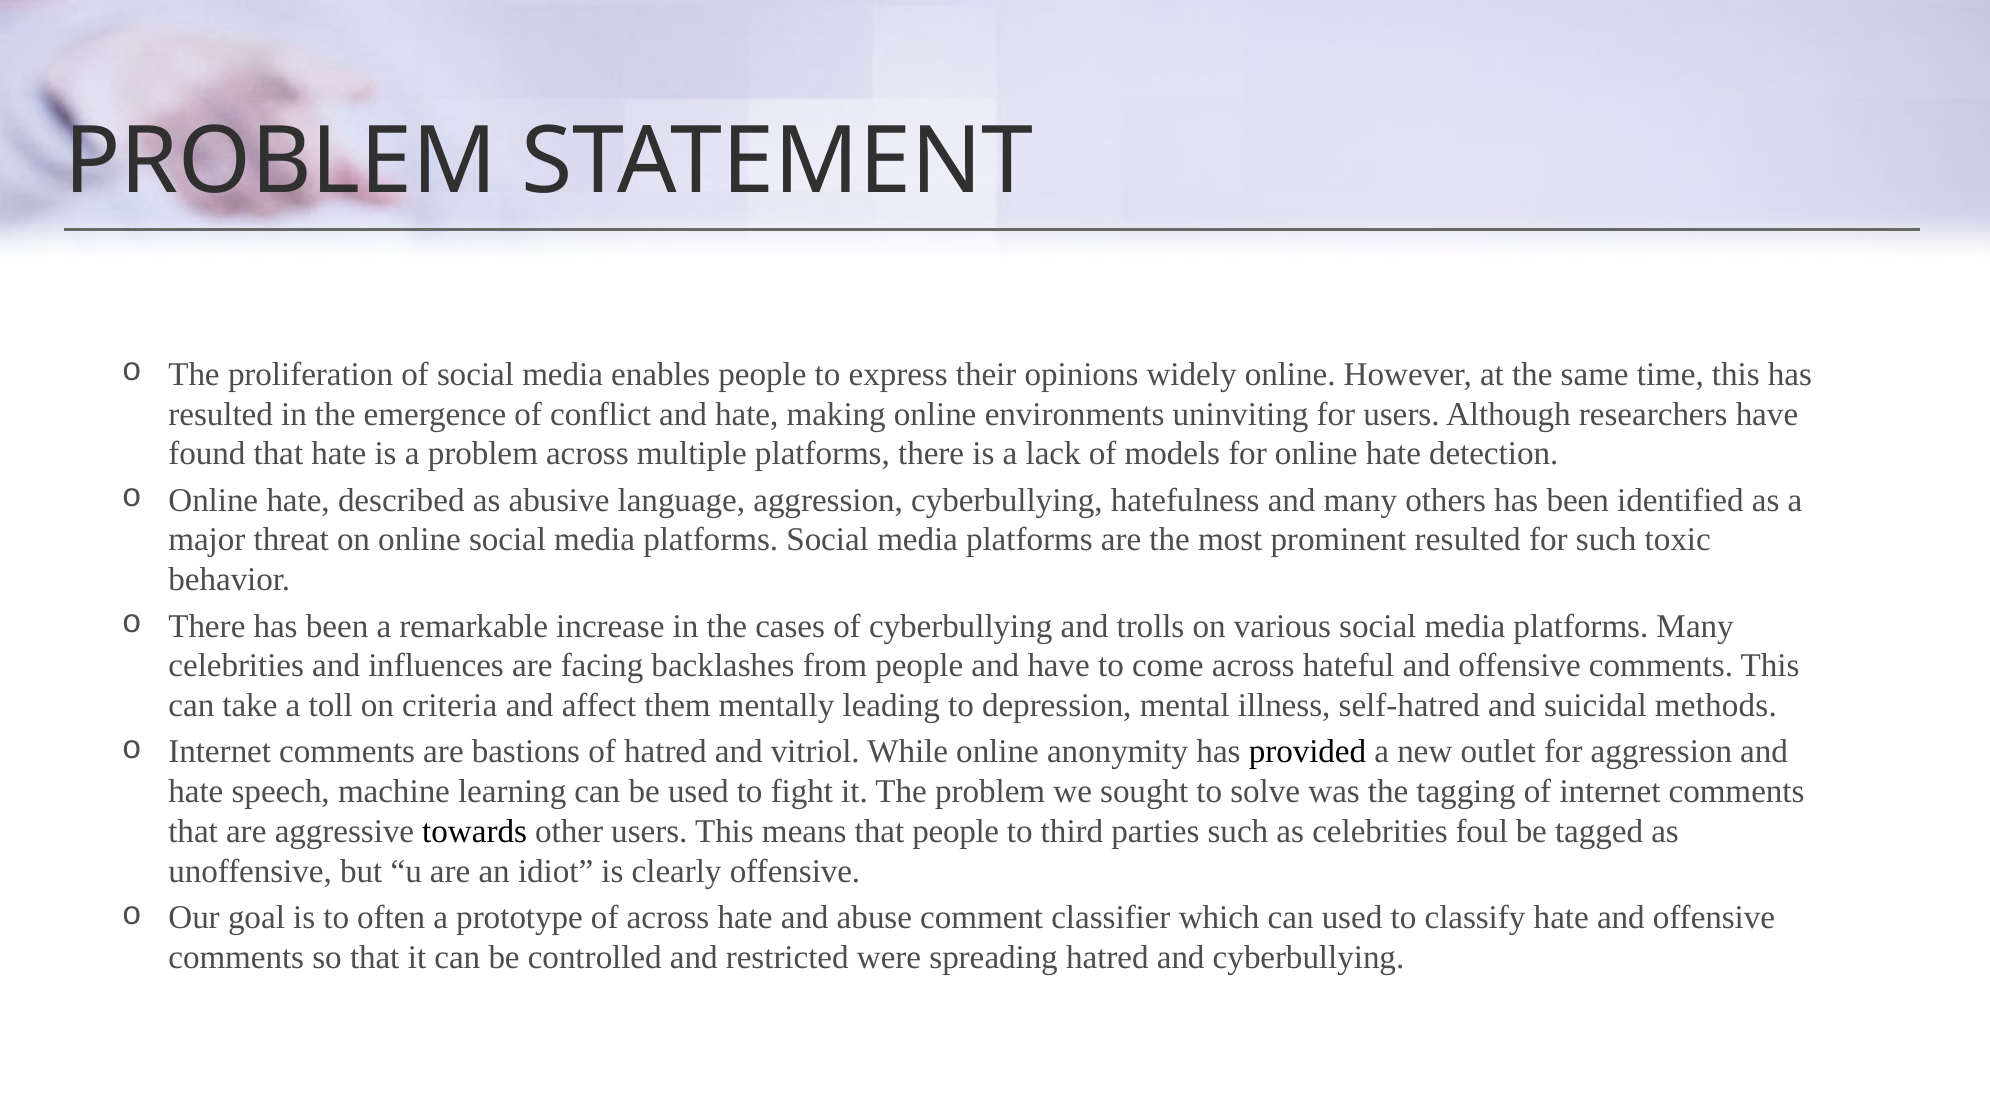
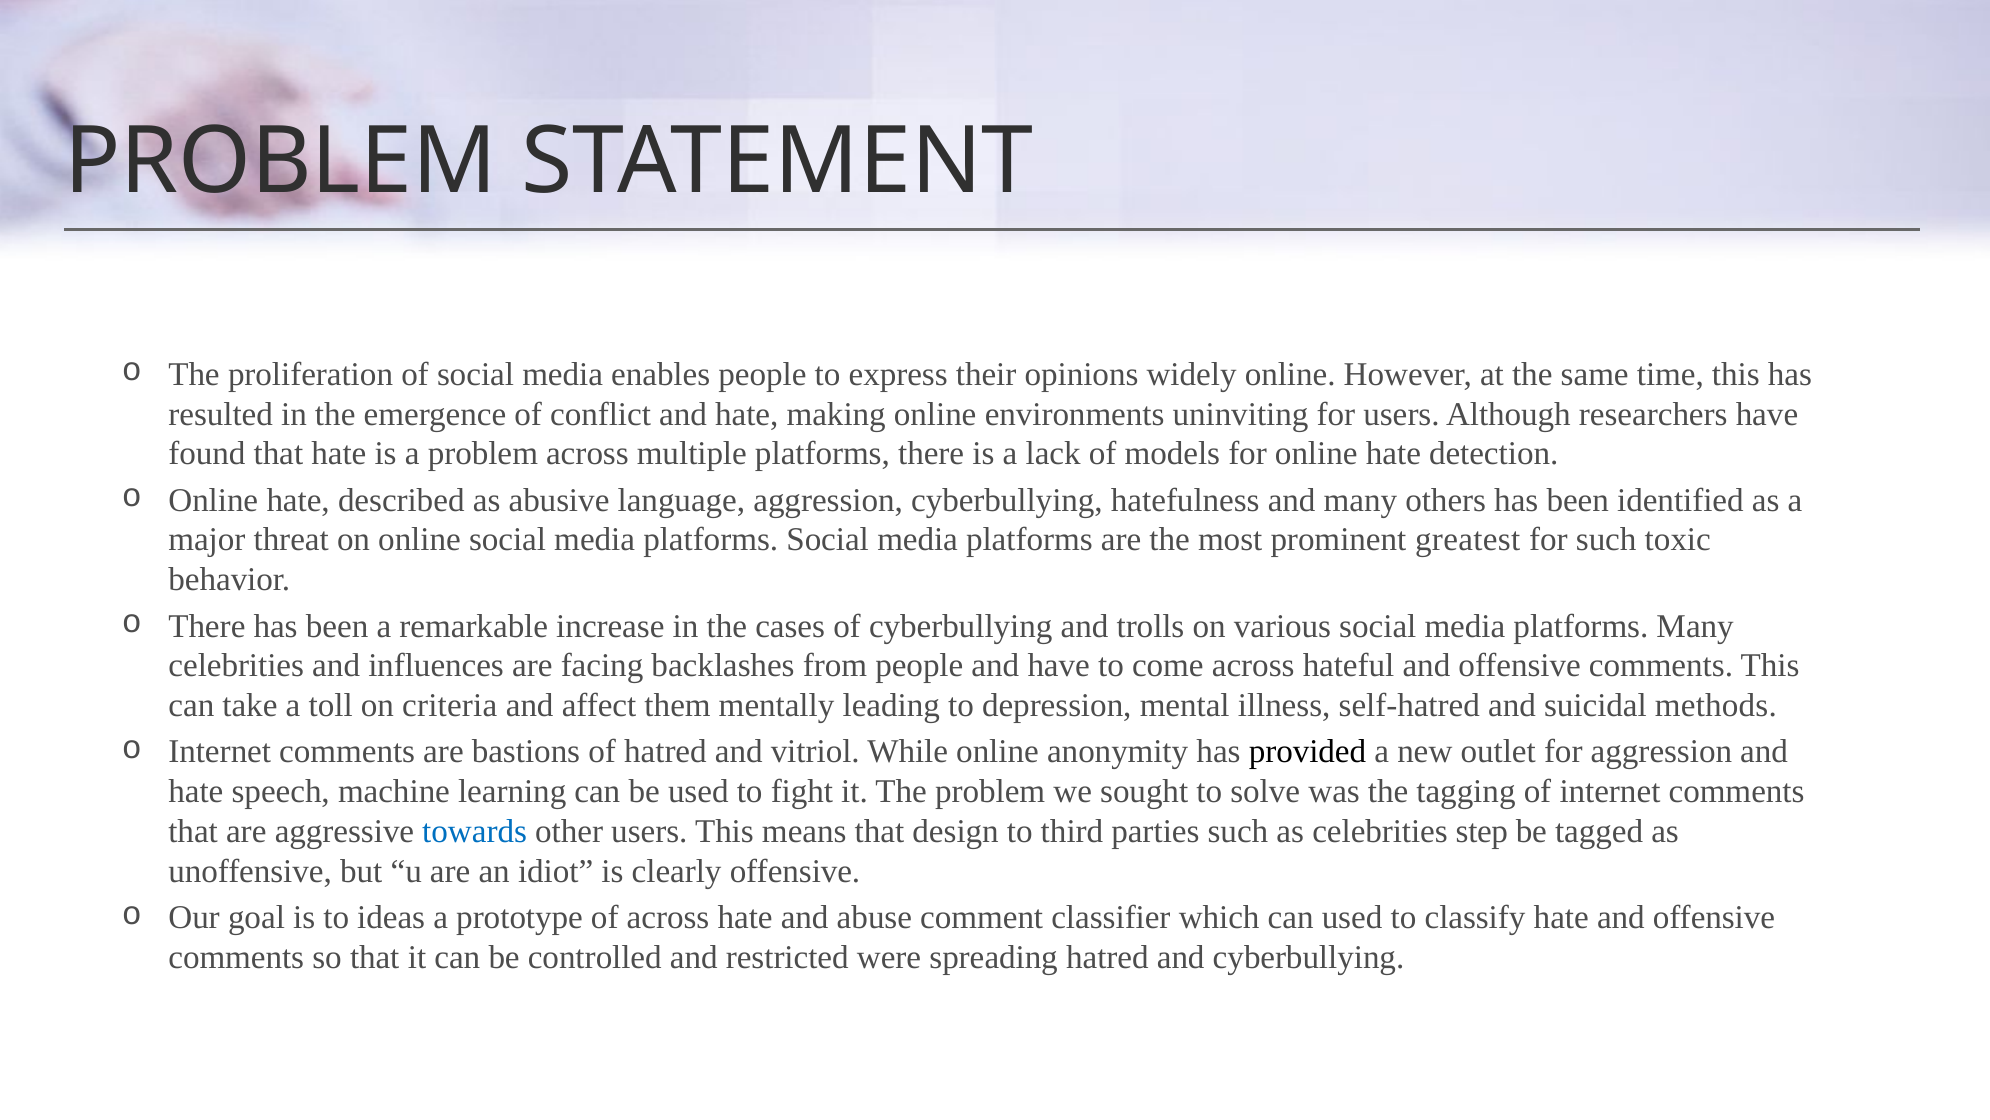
prominent resulted: resulted -> greatest
towards colour: black -> blue
that people: people -> design
foul: foul -> step
often: often -> ideas
